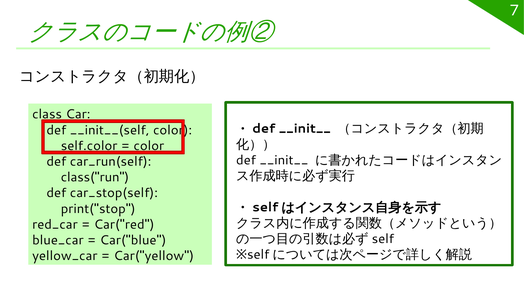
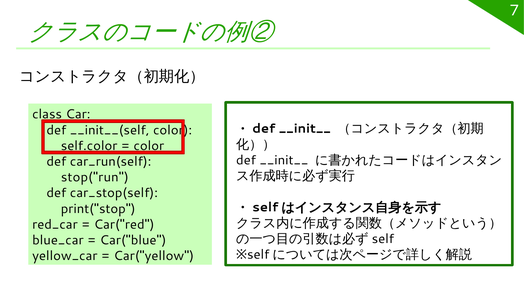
class("run: class("run -> stop("run
